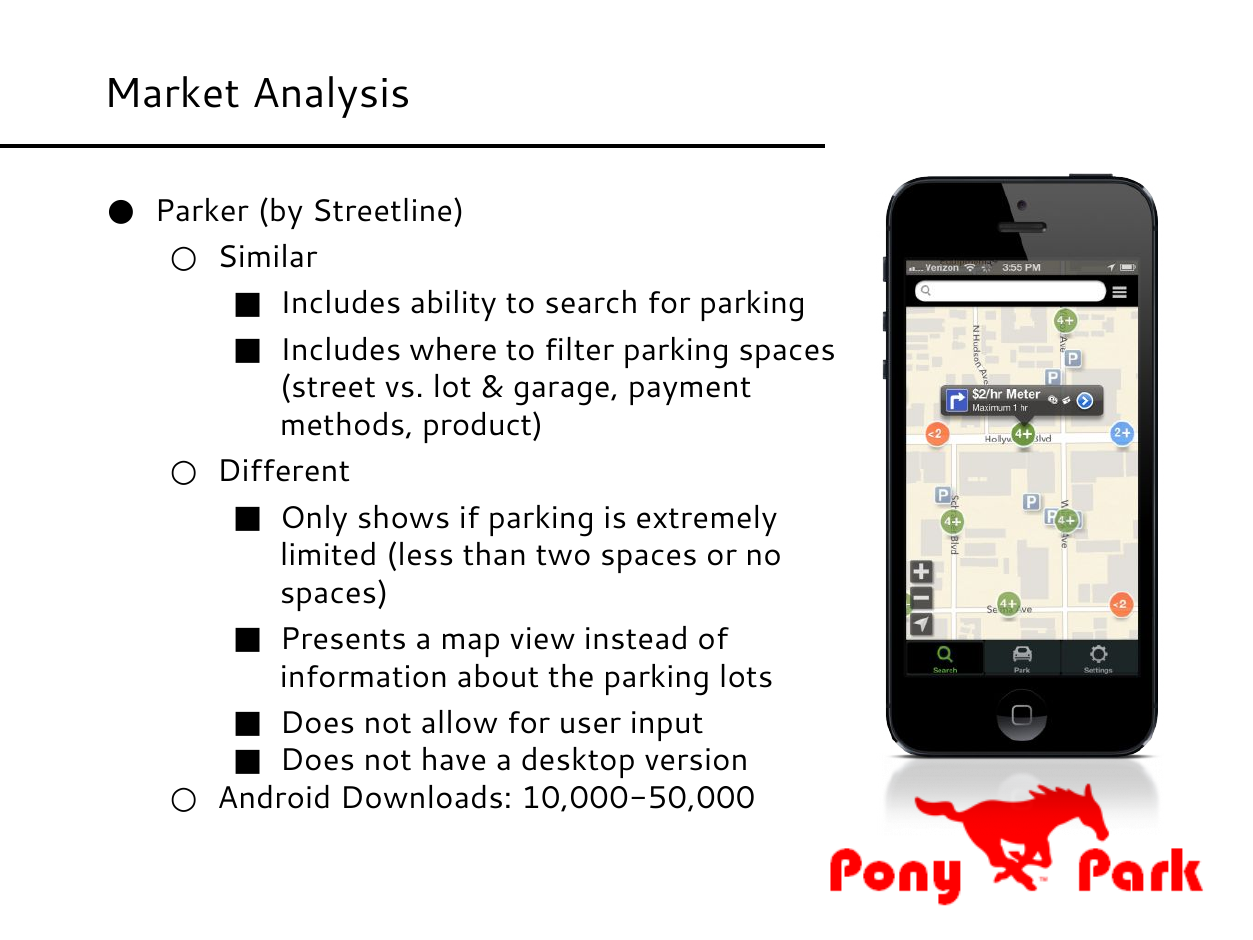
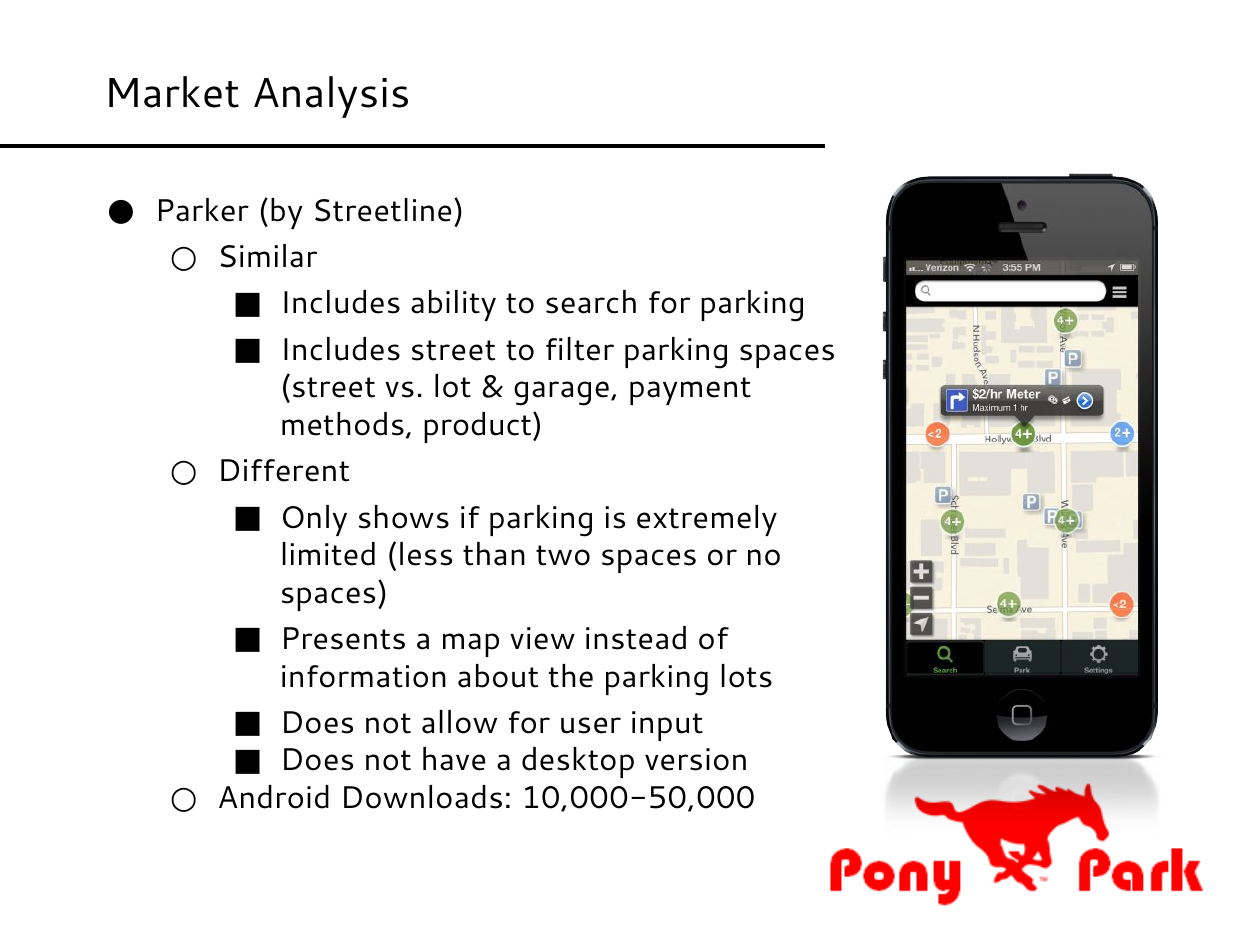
Includes where: where -> street
